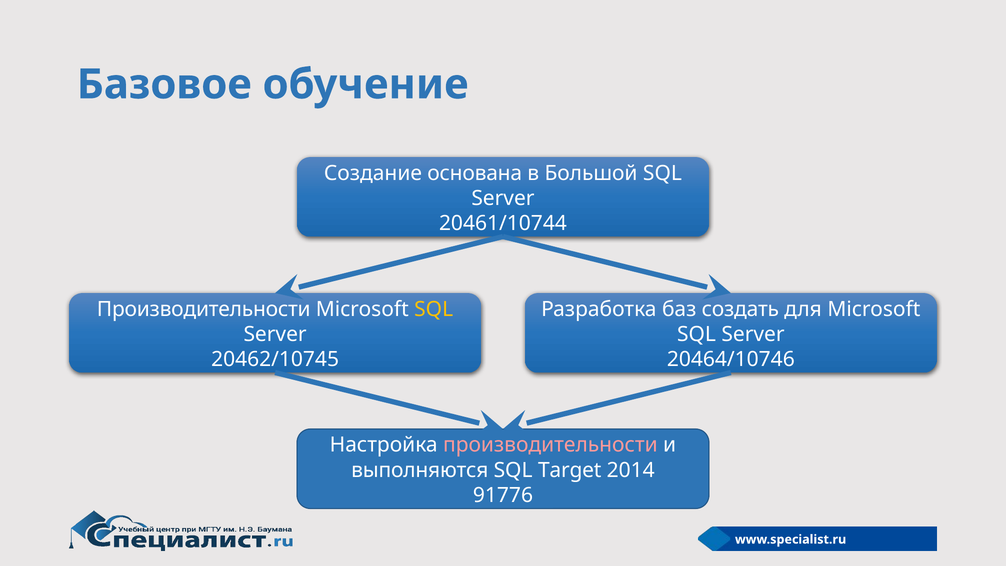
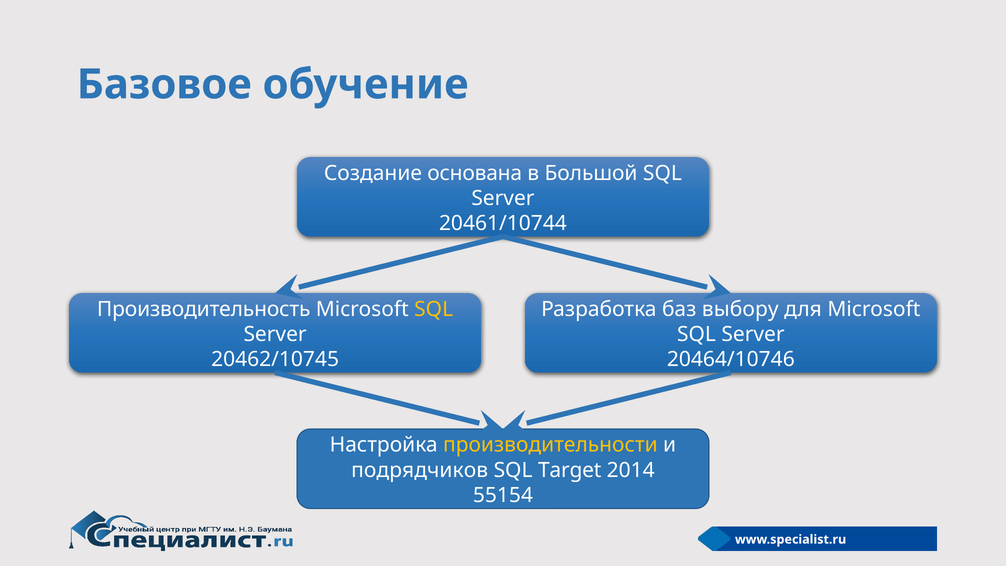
Производительности at (204, 309): Производительности -> Производительность
создать: создать -> выбору
производительности at (550, 445) colour: pink -> yellow
выполняются: выполняются -> подрядчиков
91776: 91776 -> 55154
